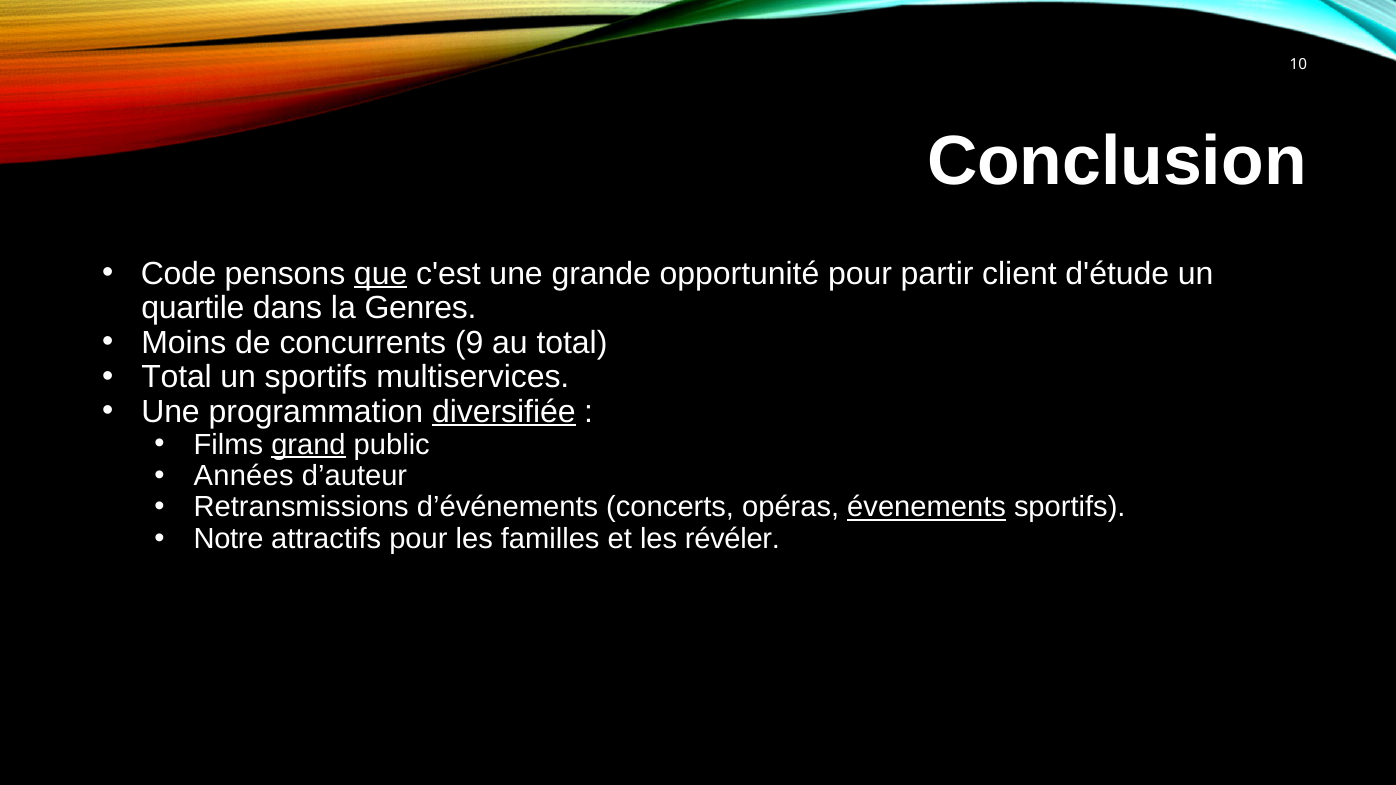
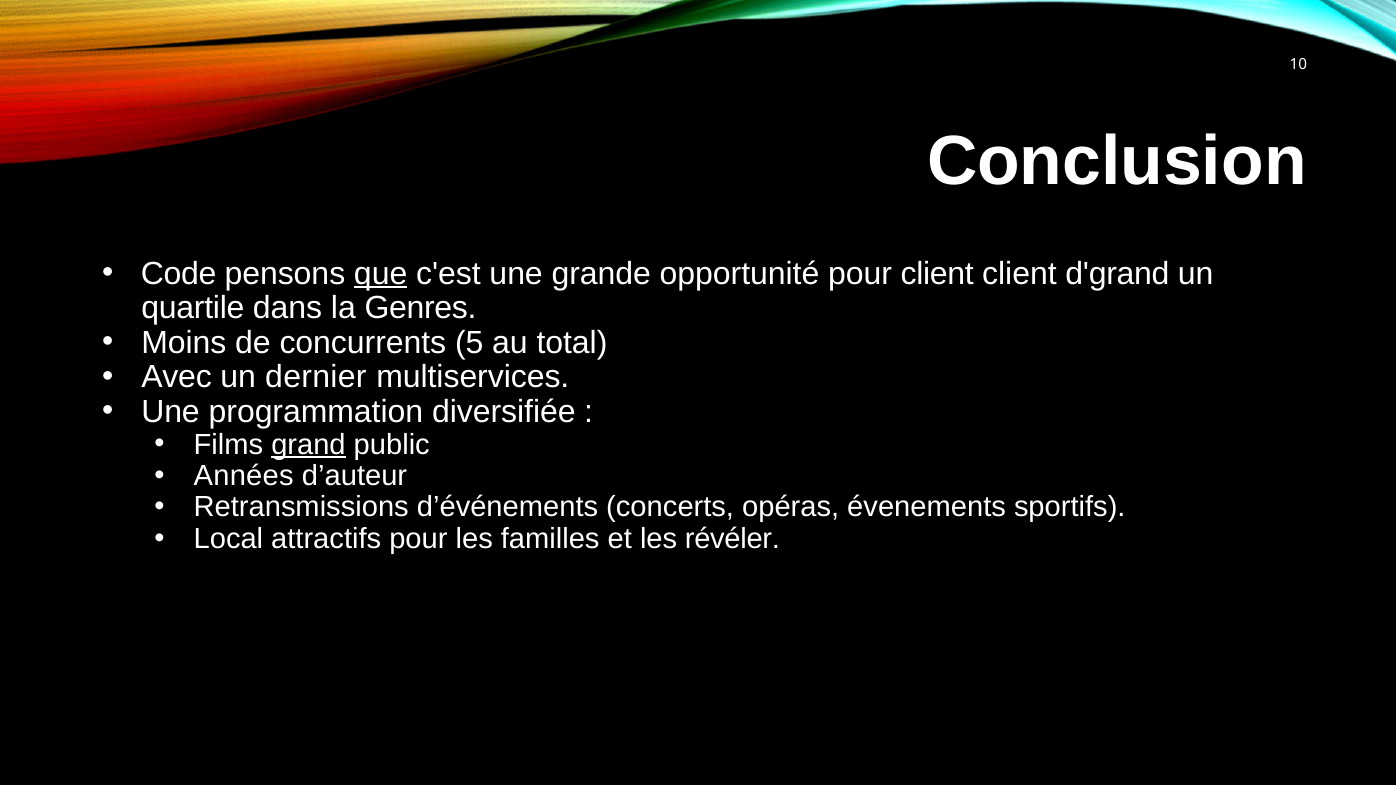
pour partir: partir -> client
d'étude: d'étude -> d'grand
9: 9 -> 5
Total at (177, 377): Total -> Avec
un sportifs: sportifs -> dernier
diversifiée underline: present -> none
évenements underline: present -> none
Notre: Notre -> Local
